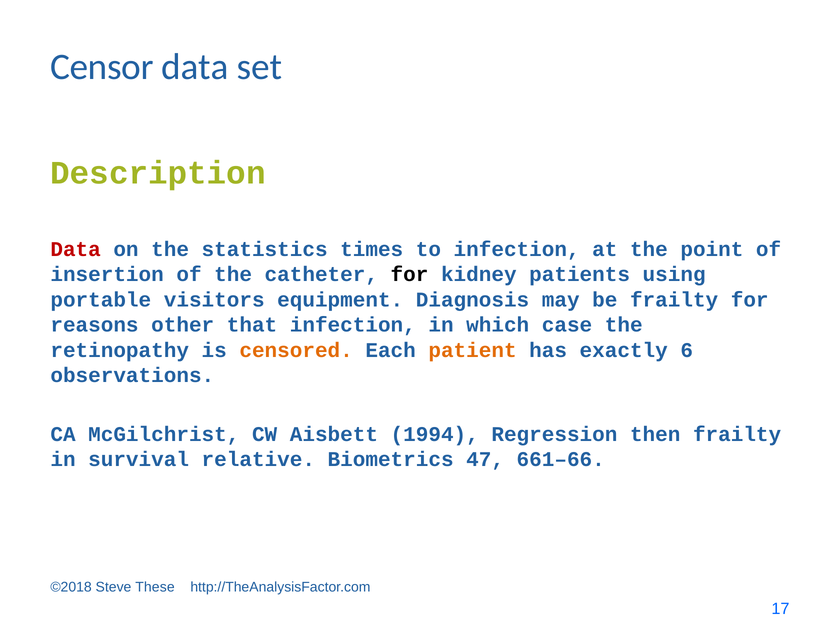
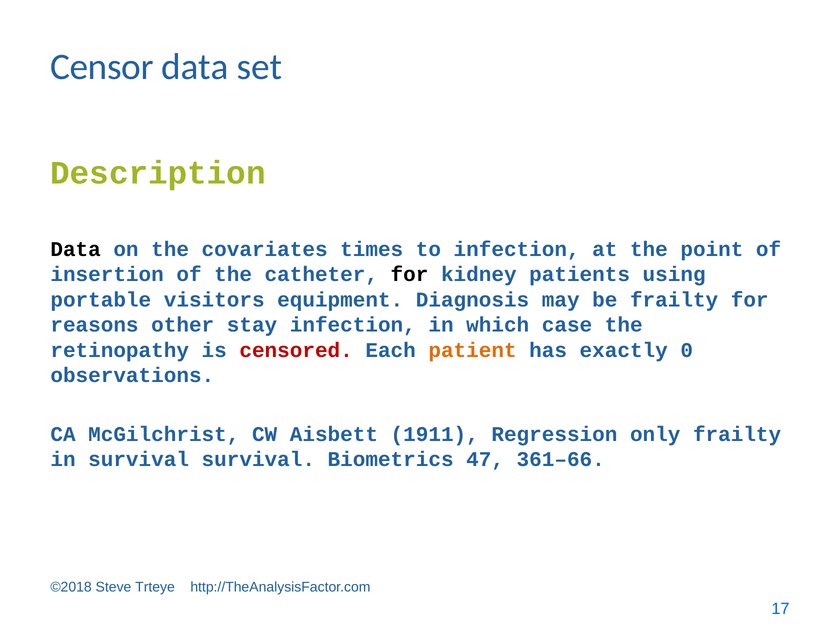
Data at (76, 249) colour: red -> black
statistics: statistics -> covariates
that: that -> stay
censored colour: orange -> red
6: 6 -> 0
1994: 1994 -> 1911
then: then -> only
survival relative: relative -> survival
661–66: 661–66 -> 361–66
These: These -> Trteye
